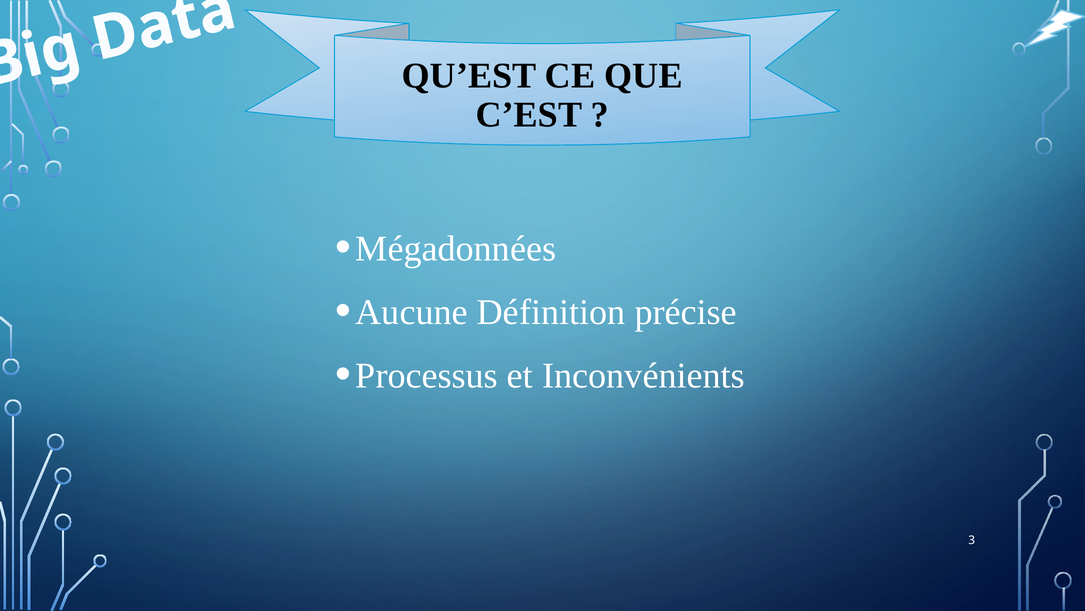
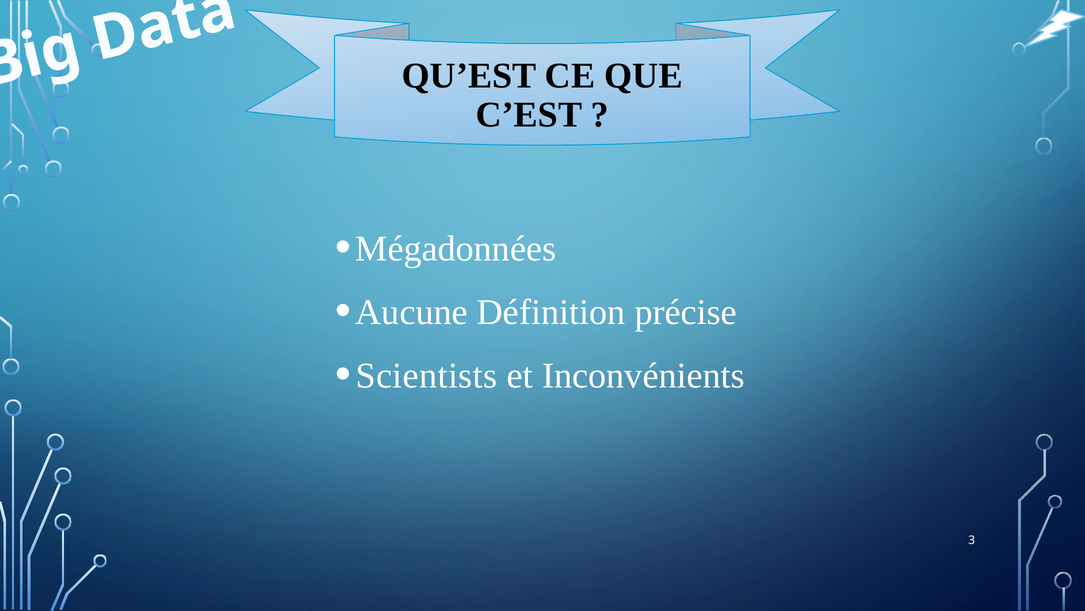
Processus: Processus -> Scientists
